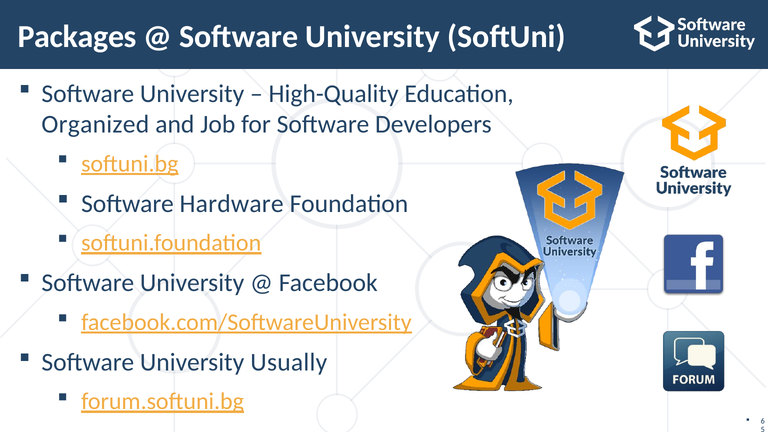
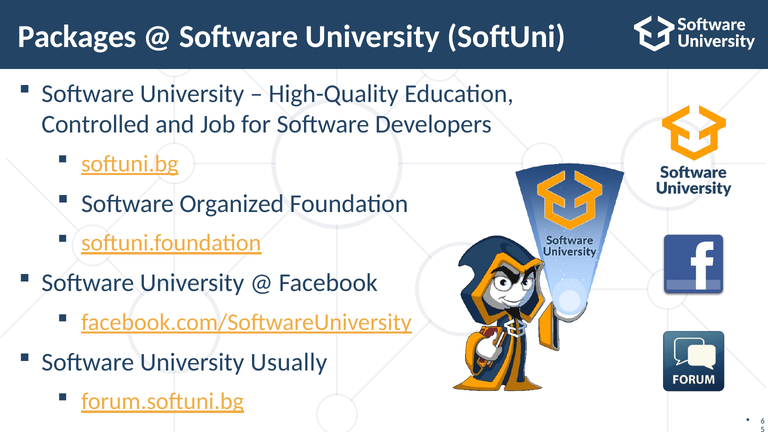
Organized: Organized -> Controlled
Hardware: Hardware -> Organized
